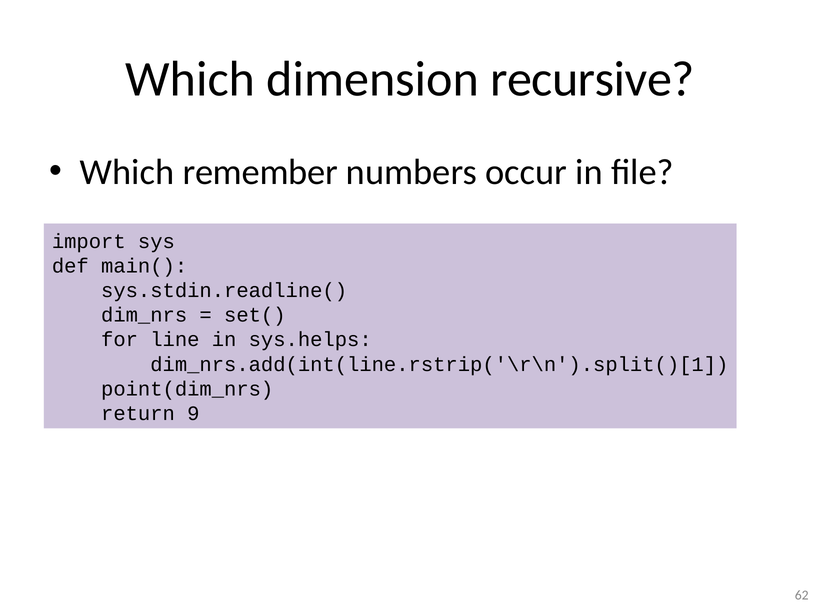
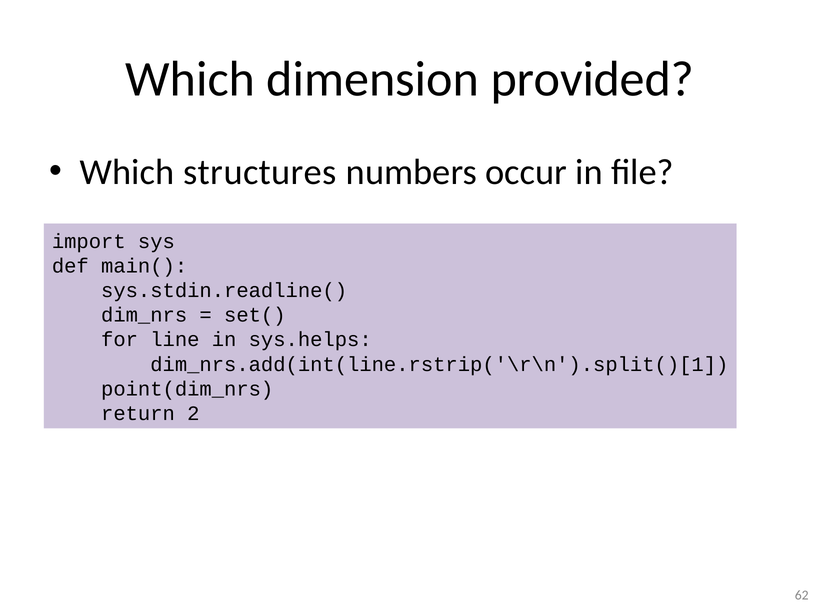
recursive: recursive -> provided
remember: remember -> structures
9: 9 -> 2
